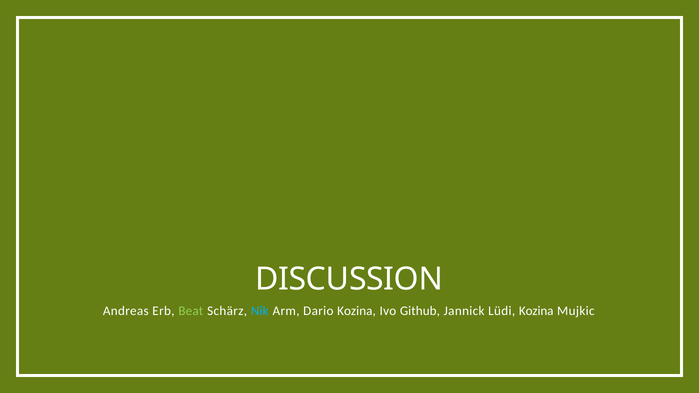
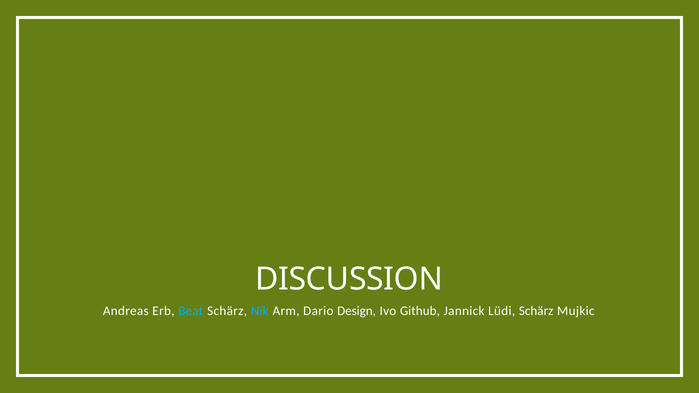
Beat colour: light green -> light blue
Dario Kozina: Kozina -> Design
Lüdi Kozina: Kozina -> Schärz
